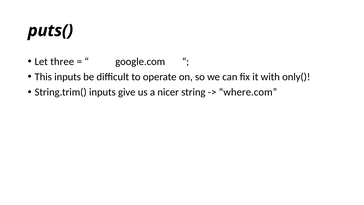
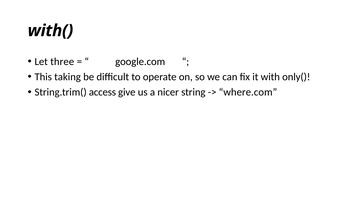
puts(: puts( -> with(
This inputs: inputs -> taking
String.trim( inputs: inputs -> access
